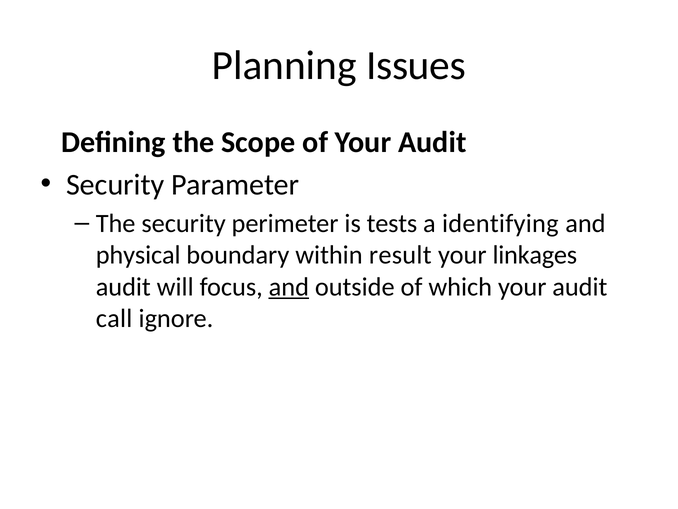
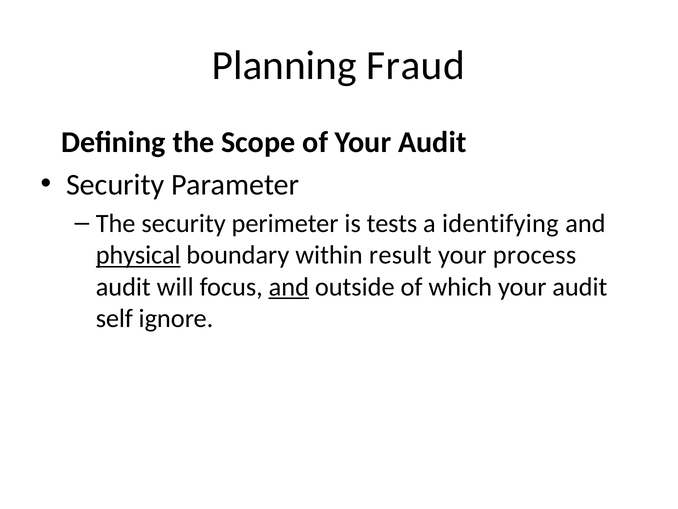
Issues: Issues -> Fraud
physical underline: none -> present
linkages: linkages -> process
call: call -> self
